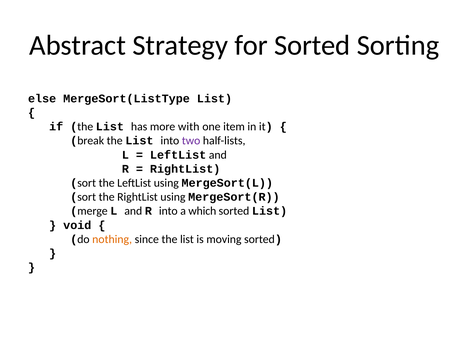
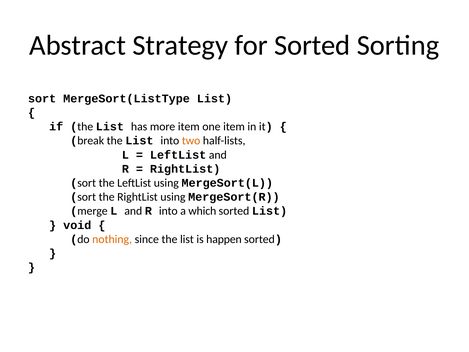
else at (42, 98): else -> sort
more with: with -> item
two colour: purple -> orange
moving: moving -> happen
